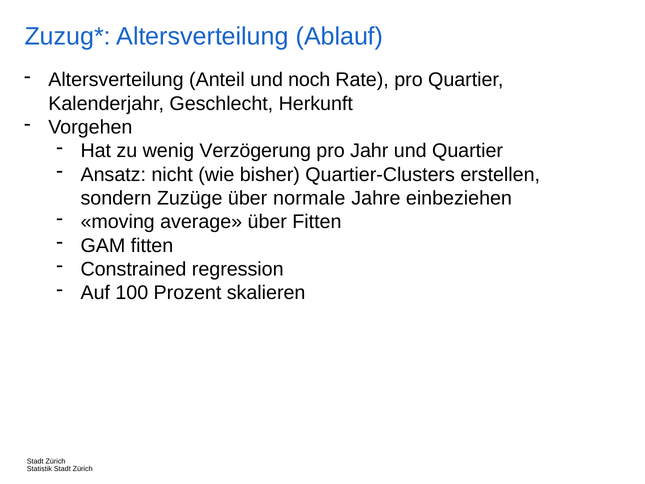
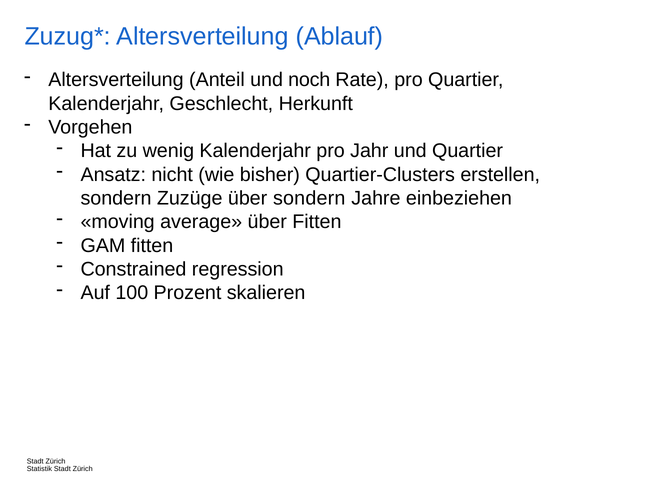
wenig Verzögerung: Verzögerung -> Kalenderjahr
über normale: normale -> sondern
